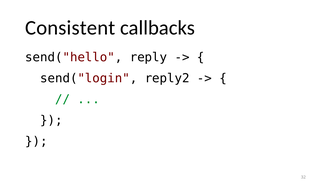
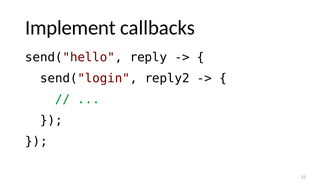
Consistent: Consistent -> Implement
